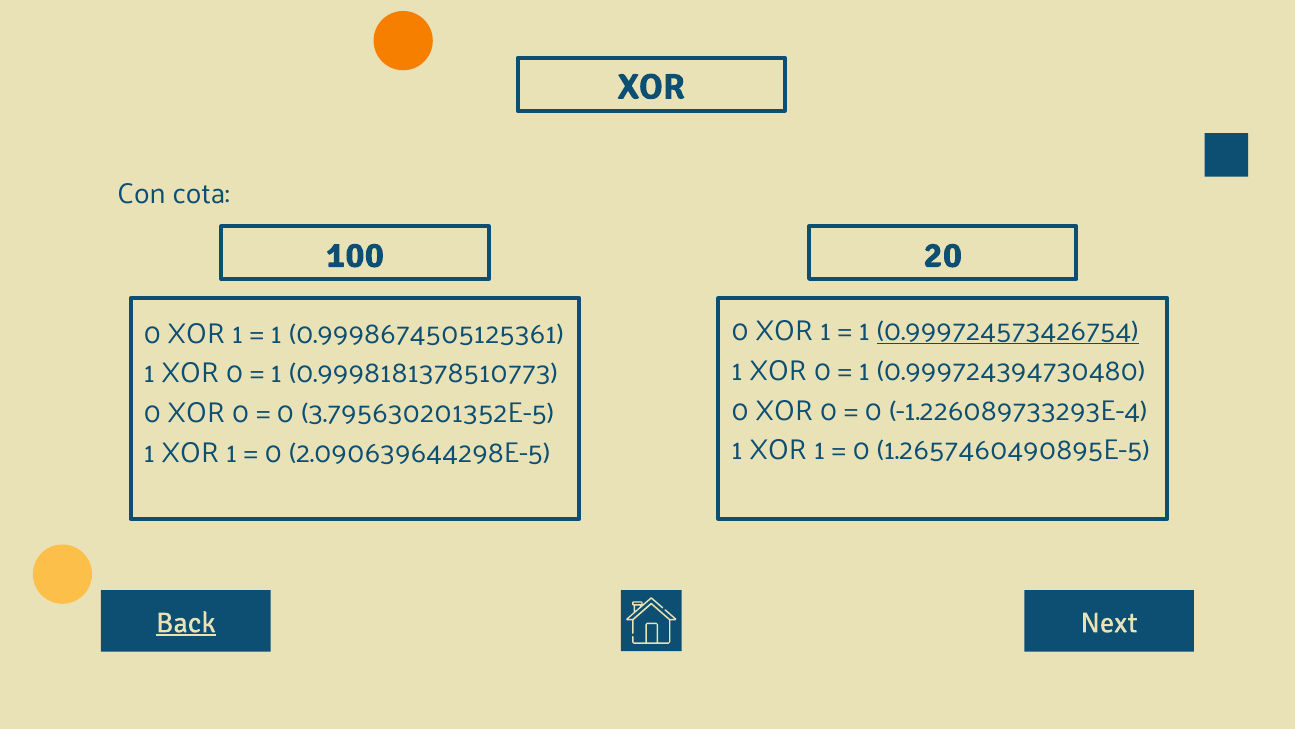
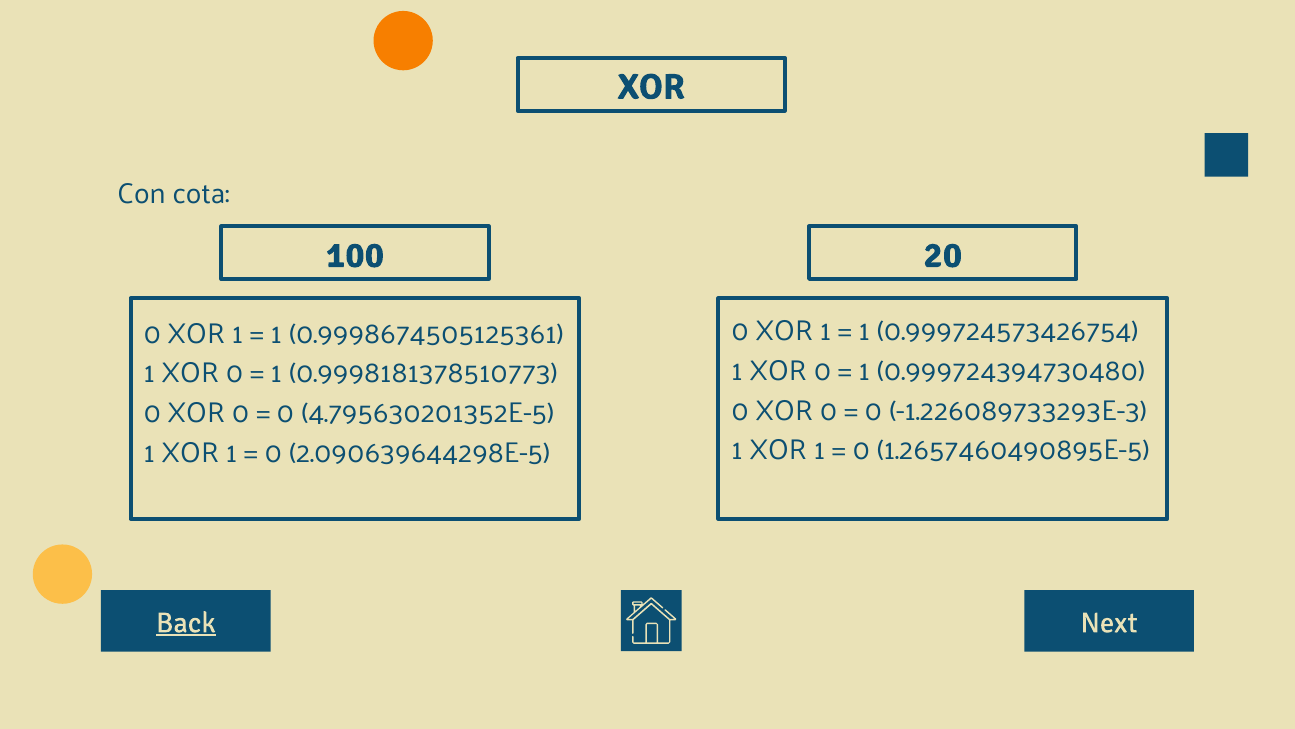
0.999724573426754 underline: present -> none
-1.226089733293E-4: -1.226089733293E-4 -> -1.226089733293E-3
3.795630201352E-5: 3.795630201352E-5 -> 4.795630201352E-5
